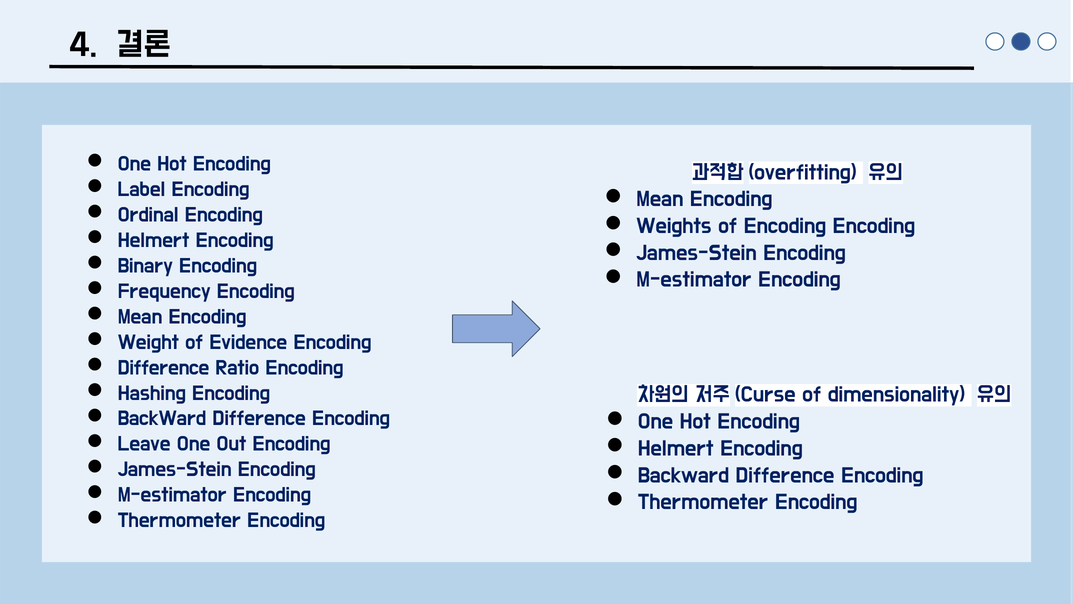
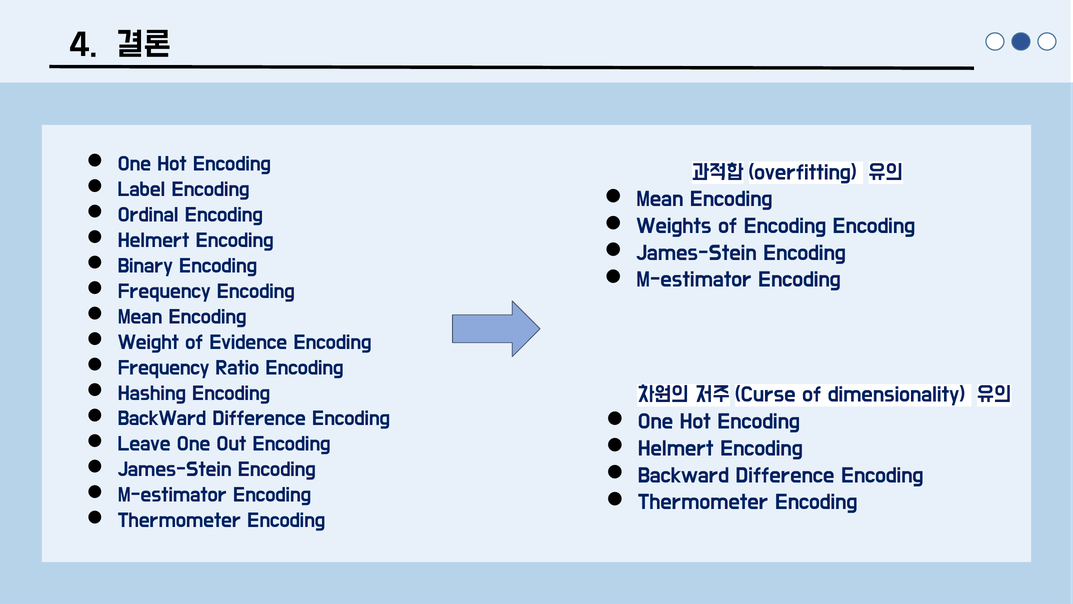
Difference at (163, 367): Difference -> Frequency
